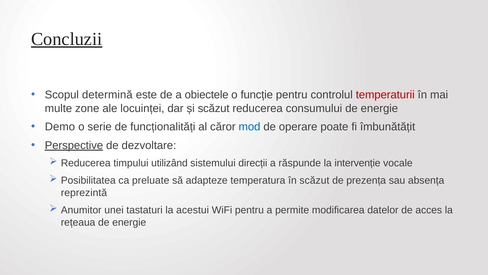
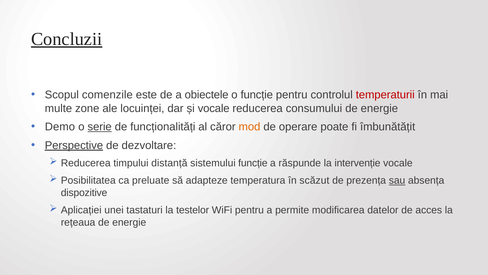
determină: determină -> comenzile
și scăzut: scăzut -> vocale
serie underline: none -> present
mod colour: blue -> orange
utilizând: utilizând -> distanță
sistemului direcții: direcții -> funcție
sau underline: none -> present
reprezintă: reprezintă -> dispozitive
Anumitor: Anumitor -> Aplicației
acestui: acestui -> testelor
